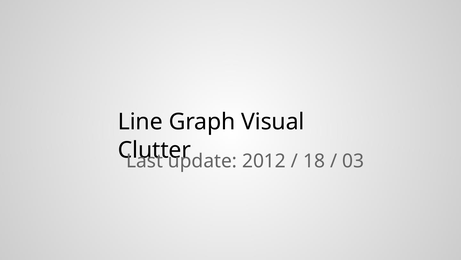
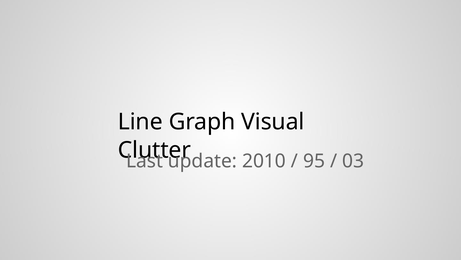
2012: 2012 -> 2010
18: 18 -> 95
